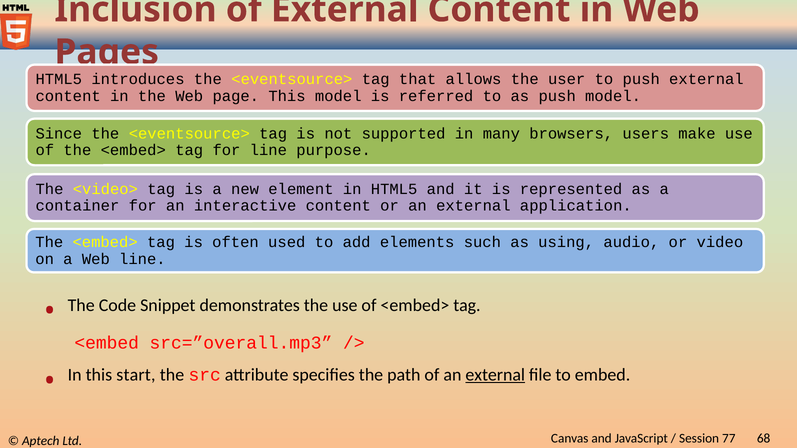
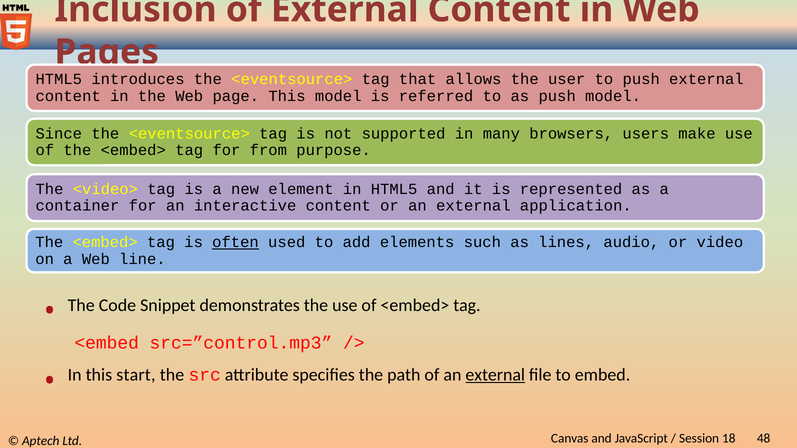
for line: line -> from
often underline: none -> present
using: using -> lines
src=”overall.mp3: src=”overall.mp3 -> src=”control.mp3
77: 77 -> 18
68: 68 -> 48
